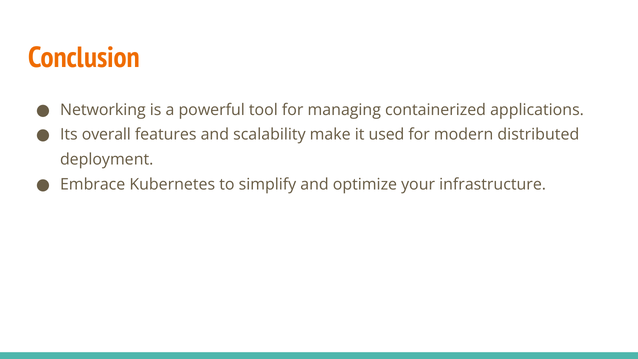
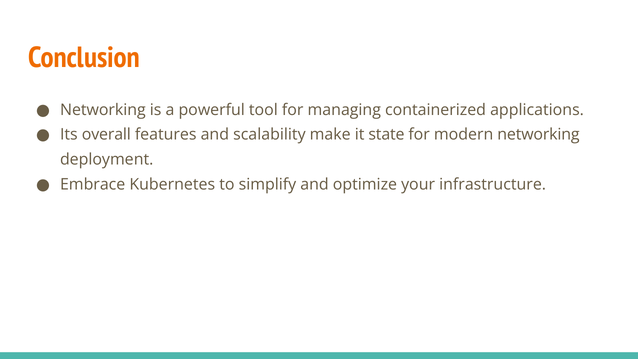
used: used -> state
modern distributed: distributed -> networking
